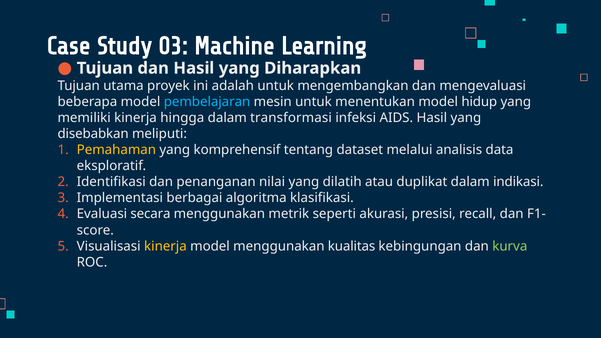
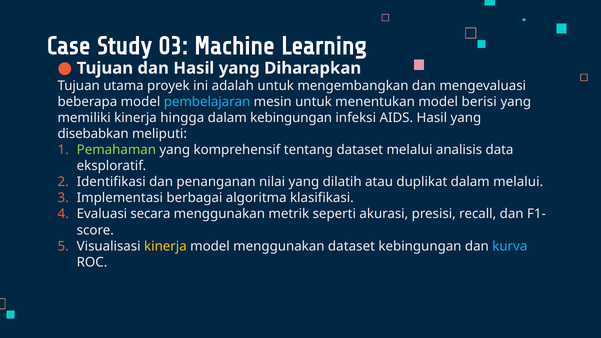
hidup: hidup -> berisi
dalam transformasi: transformasi -> kebingungan
Pemahaman colour: yellow -> light green
dalam indikasi: indikasi -> melalui
menggunakan kualitas: kualitas -> dataset
kurva colour: light green -> light blue
